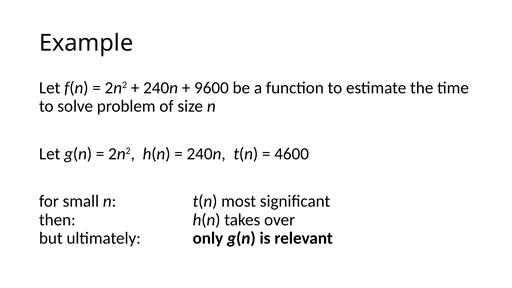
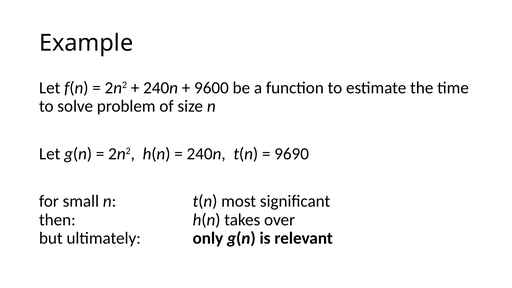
4600: 4600 -> 9690
